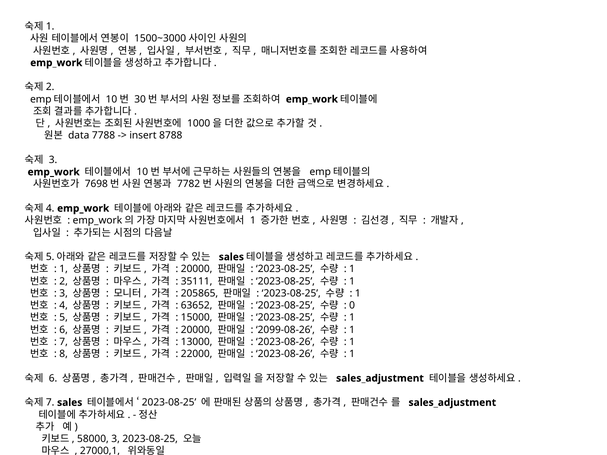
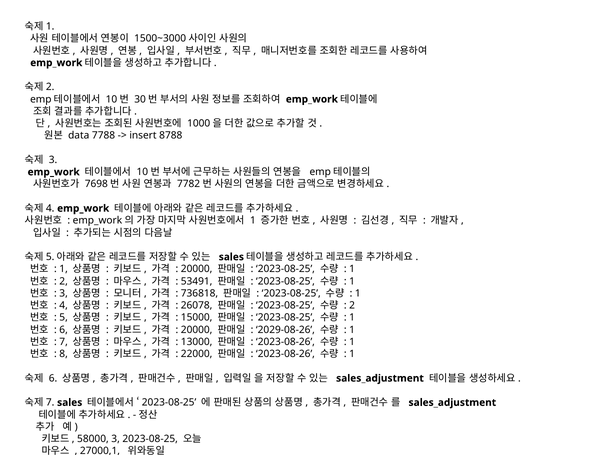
35111: 35111 -> 53491
205865: 205865 -> 736818
63652: 63652 -> 26078
0 at (352, 306): 0 -> 2
2099-08-26: 2099-08-26 -> 2029-08-26
